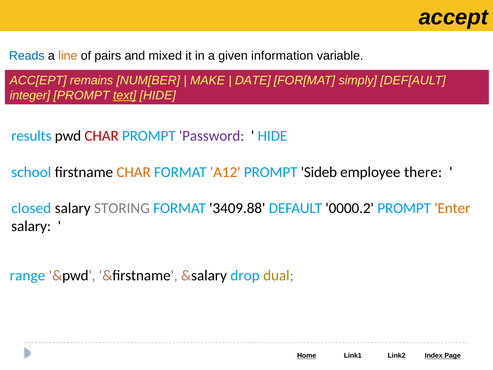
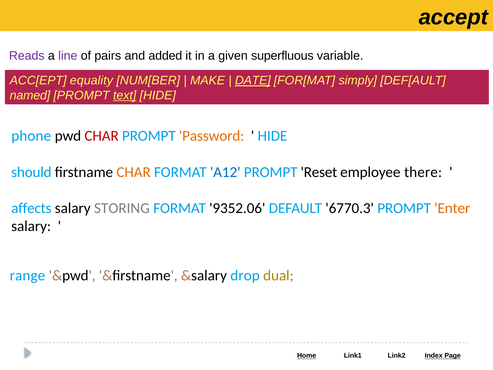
Reads colour: blue -> purple
line colour: orange -> purple
mixed: mixed -> added
information: information -> superfluous
remains: remains -> equality
DATE underline: none -> present
integer: integer -> named
results: results -> phone
Password colour: purple -> orange
school: school -> should
A12 colour: orange -> blue
Sideb: Sideb -> Reset
closed: closed -> affects
3409.88: 3409.88 -> 9352.06
0000.2: 0000.2 -> 6770.3
